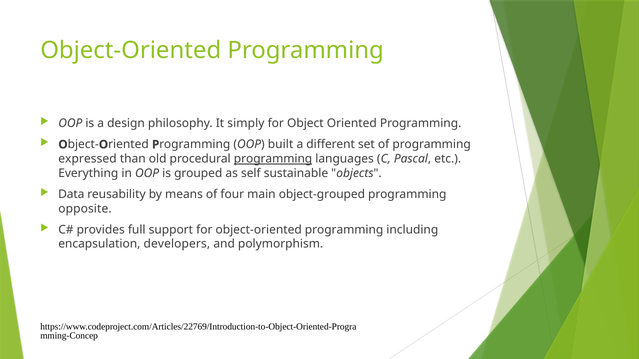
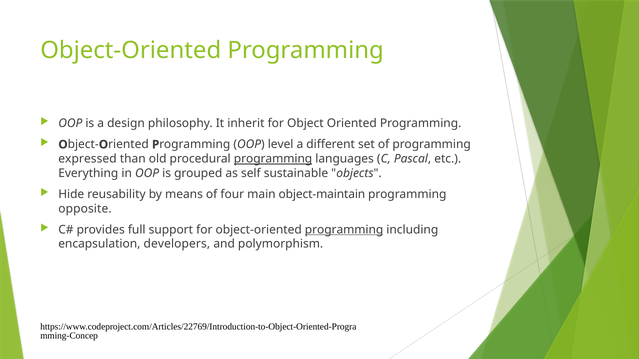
simply: simply -> inherit
built: built -> level
Data: Data -> Hide
object-grouped: object-grouped -> object-maintain
programming at (344, 230) underline: none -> present
